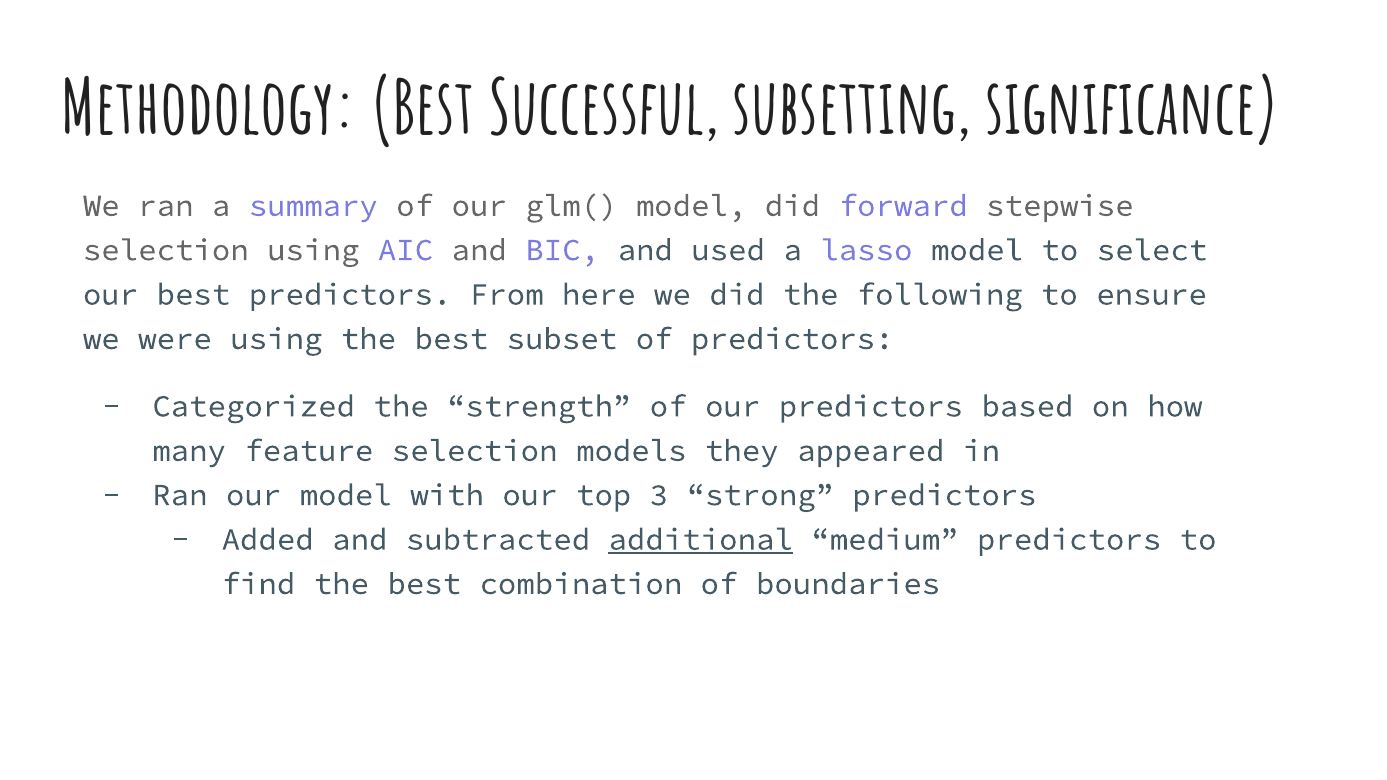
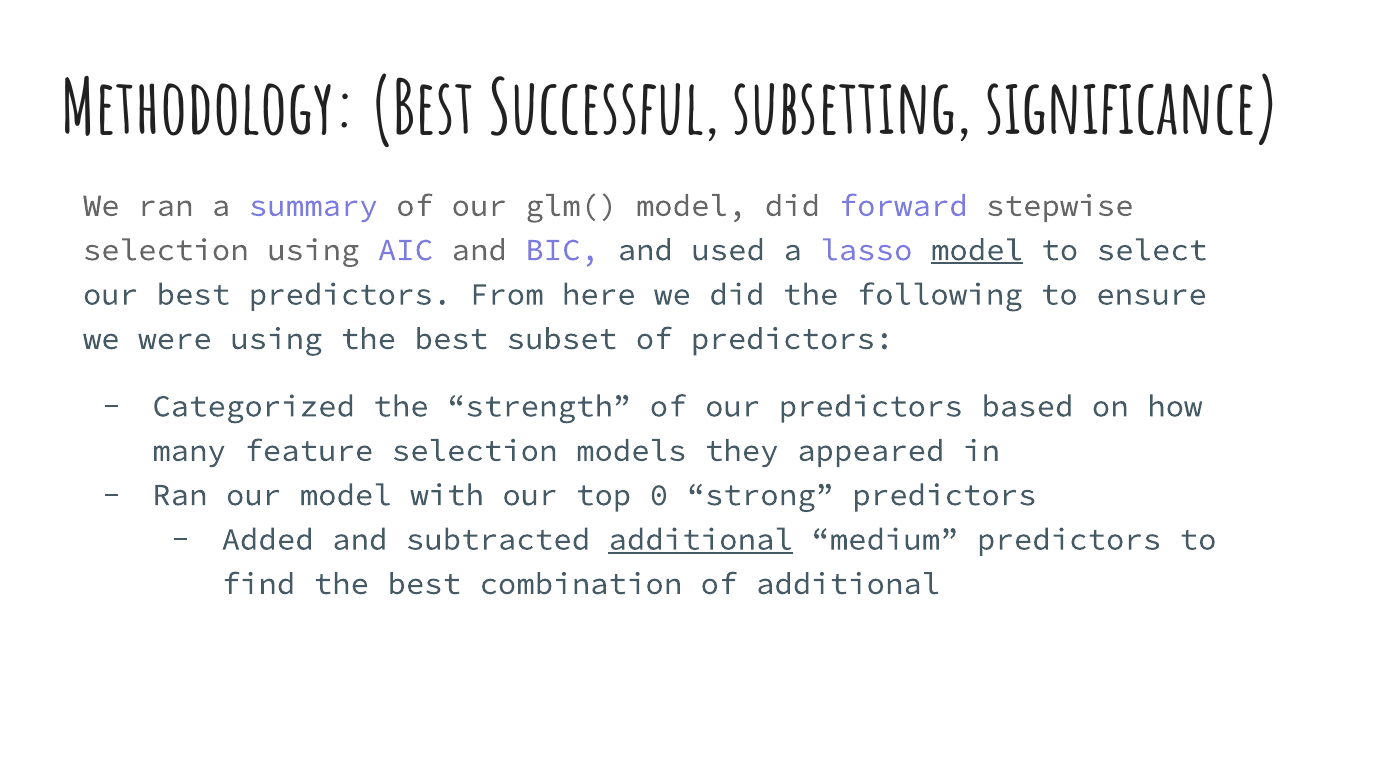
model at (977, 250) underline: none -> present
3: 3 -> 0
of boundaries: boundaries -> additional
